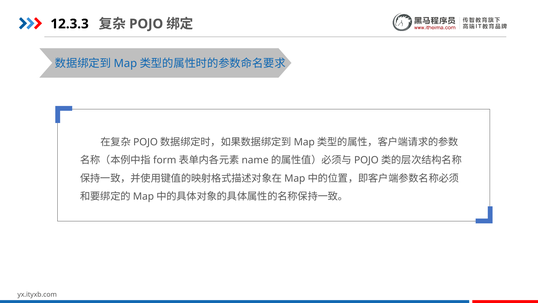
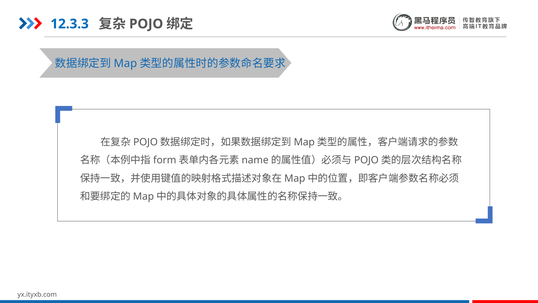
12.3.3 colour: black -> blue
